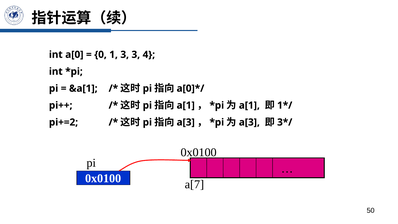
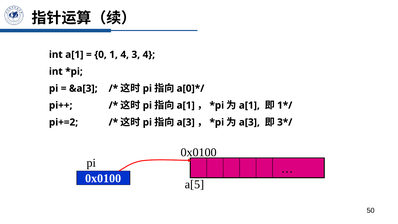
int a[0: a[0 -> a[1
1 3: 3 -> 4
&a[1: &a[1 -> &a[3
a[7: a[7 -> a[5
